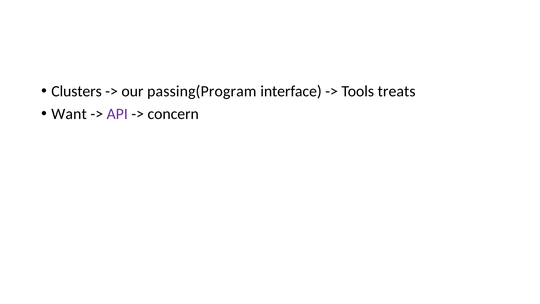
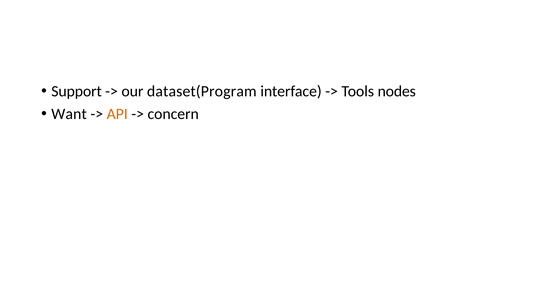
Clusters: Clusters -> Support
passing(Program: passing(Program -> dataset(Program
treats: treats -> nodes
API colour: purple -> orange
